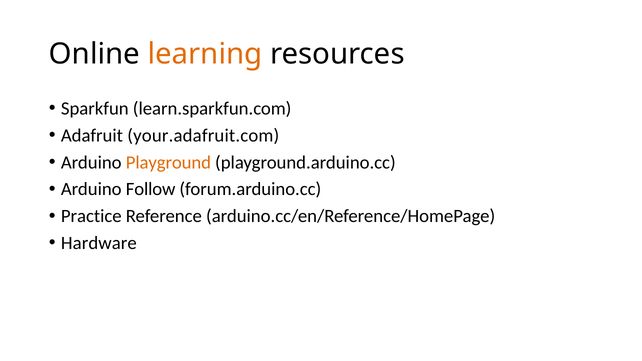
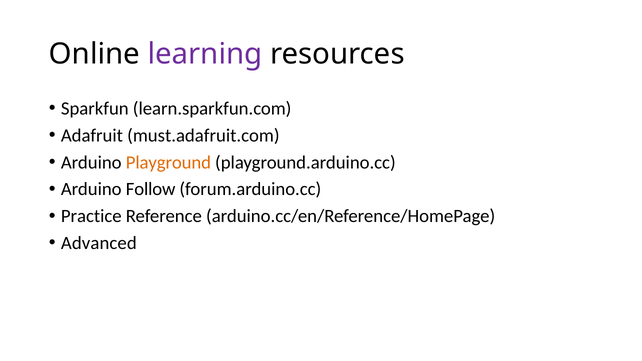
learning colour: orange -> purple
your.adafruit.com: your.adafruit.com -> must.adafruit.com
Hardware: Hardware -> Advanced
